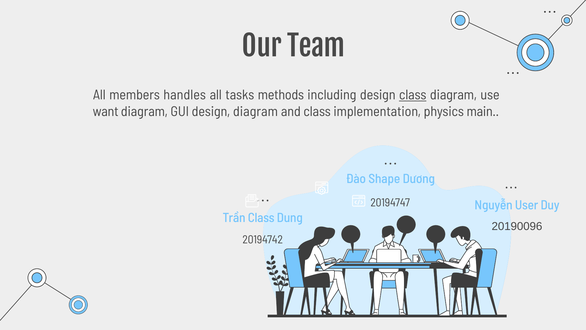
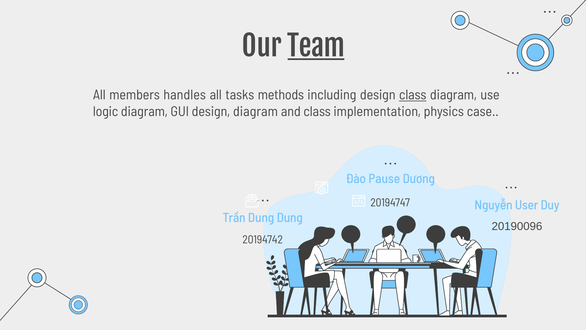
Team underline: none -> present
want: want -> logic
main: main -> case
Shape: Shape -> Pause
Trần Class: Class -> Dung
